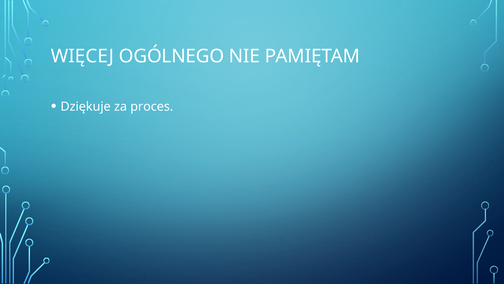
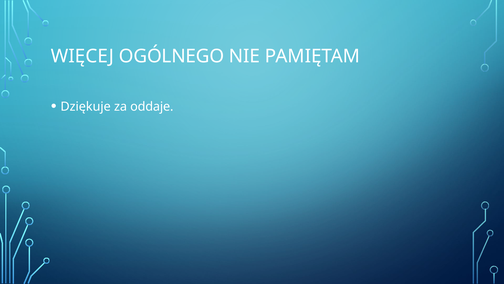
proces: proces -> oddaje
